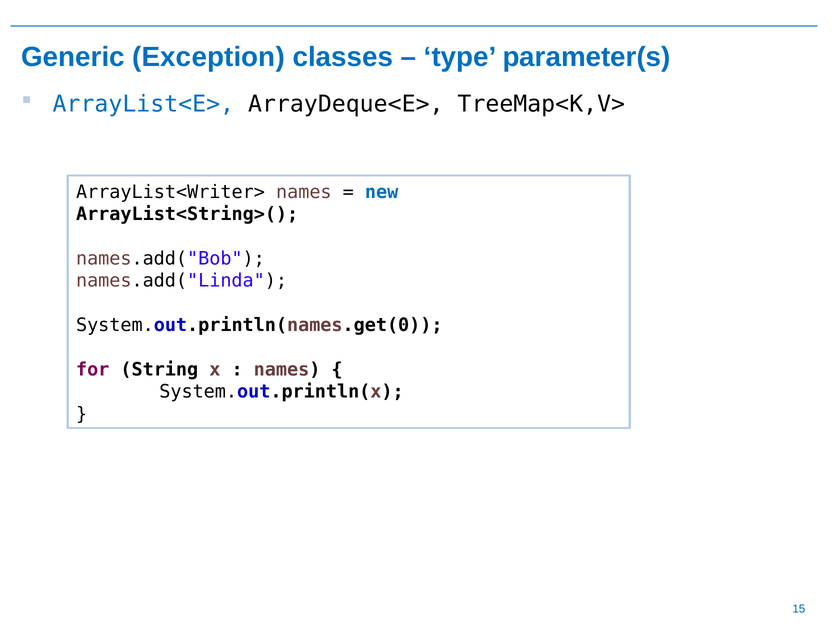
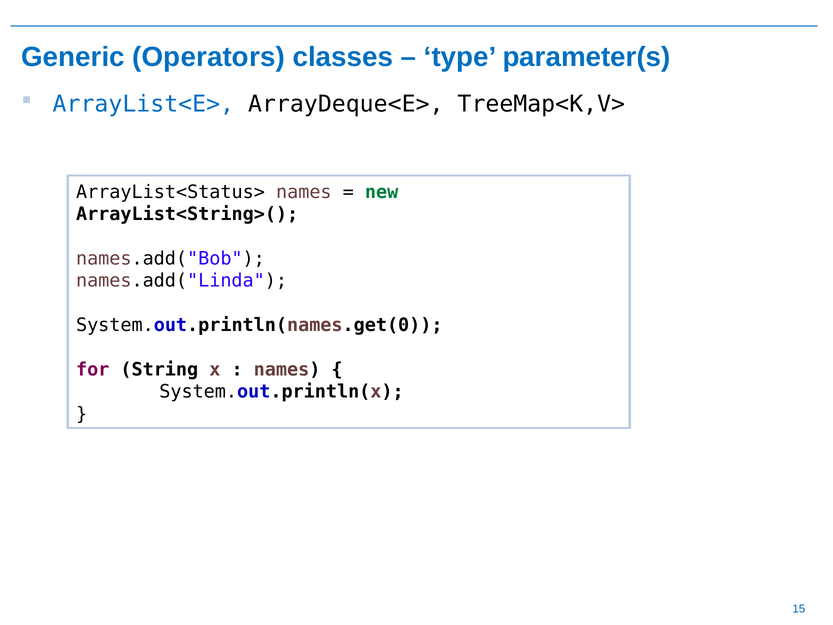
Exception: Exception -> Operators
ArrayList<Writer>: ArrayList<Writer> -> ArrayList<Status>
new colour: blue -> green
